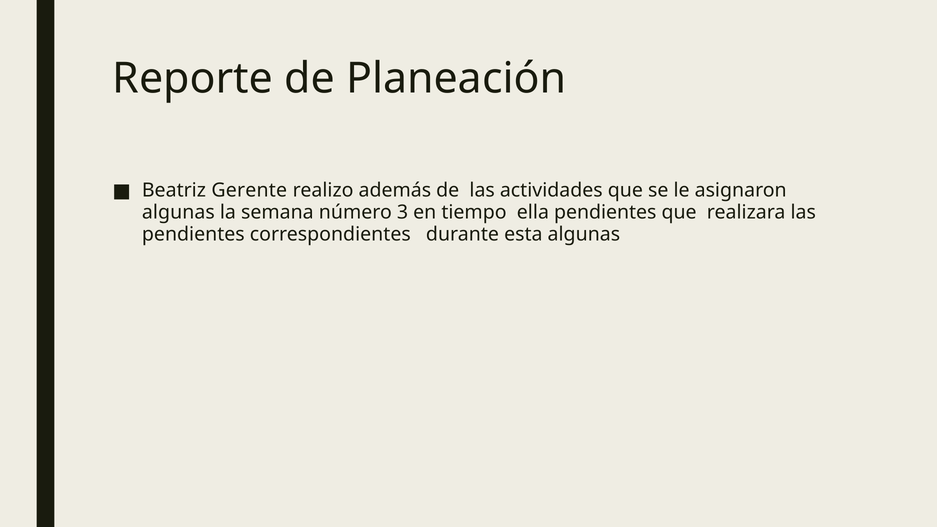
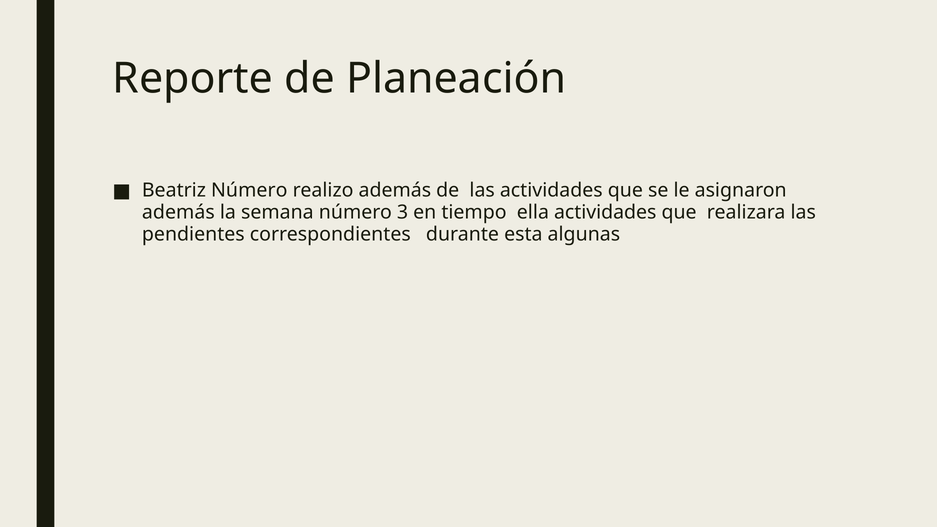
Beatriz Gerente: Gerente -> Número
algunas at (178, 212): algunas -> además
ella pendientes: pendientes -> actividades
